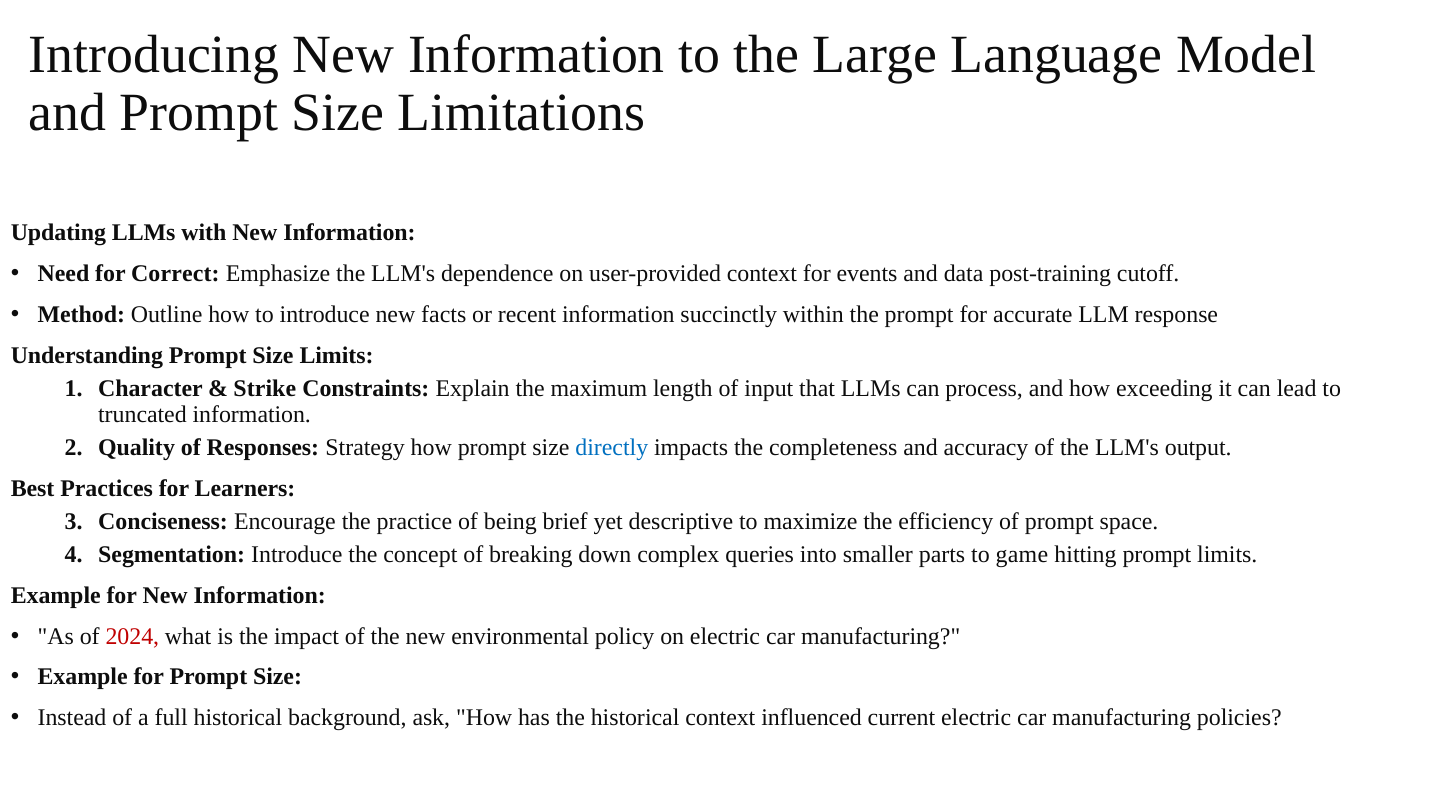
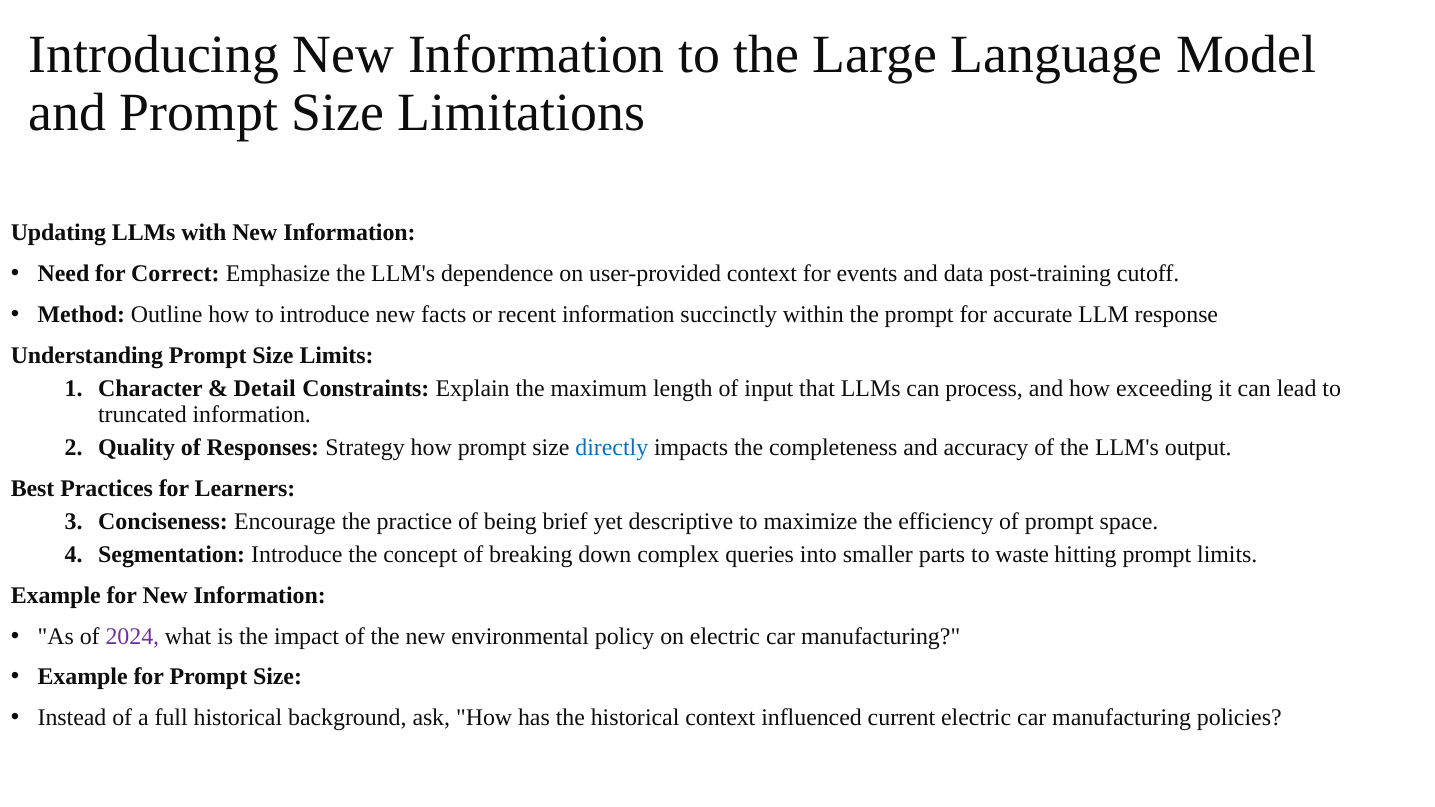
Strike: Strike -> Detail
game: game -> waste
2024 colour: red -> purple
